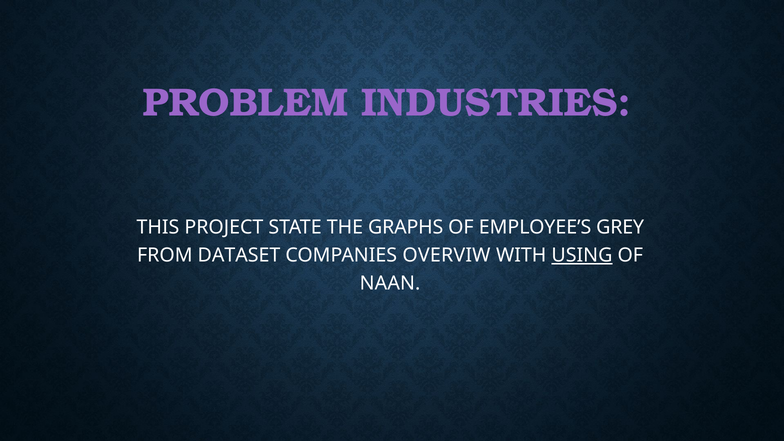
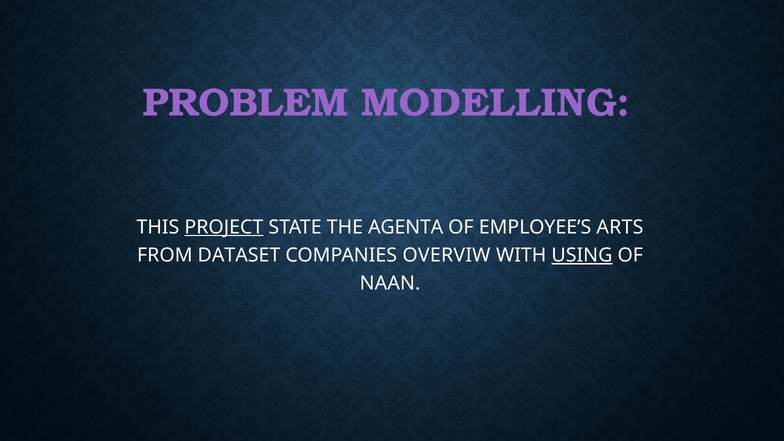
INDUSTRIES: INDUSTRIES -> MODELLING
PROJECT underline: none -> present
GRAPHS: GRAPHS -> AGENTA
GREY: GREY -> ARTS
